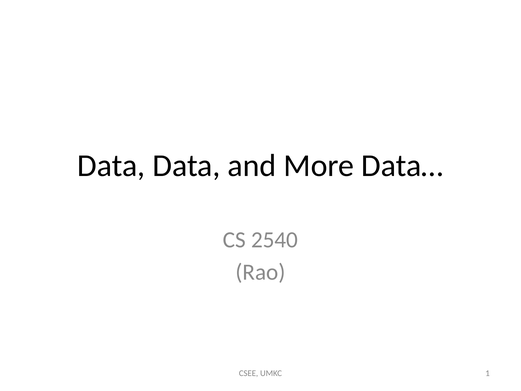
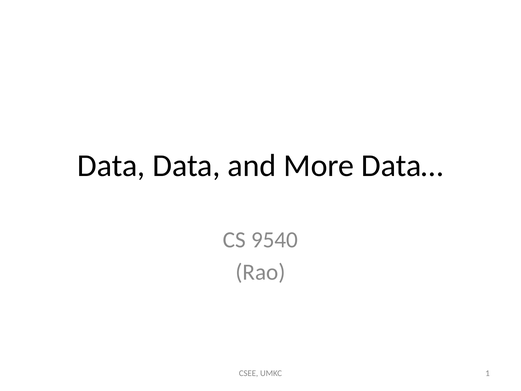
2540: 2540 -> 9540
